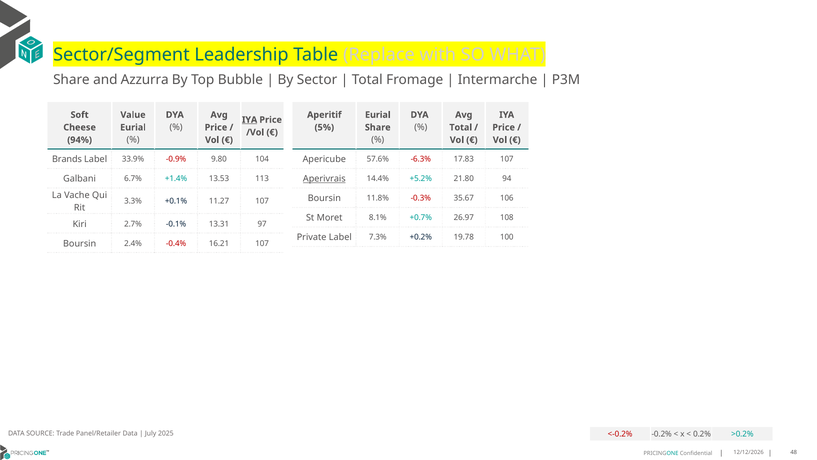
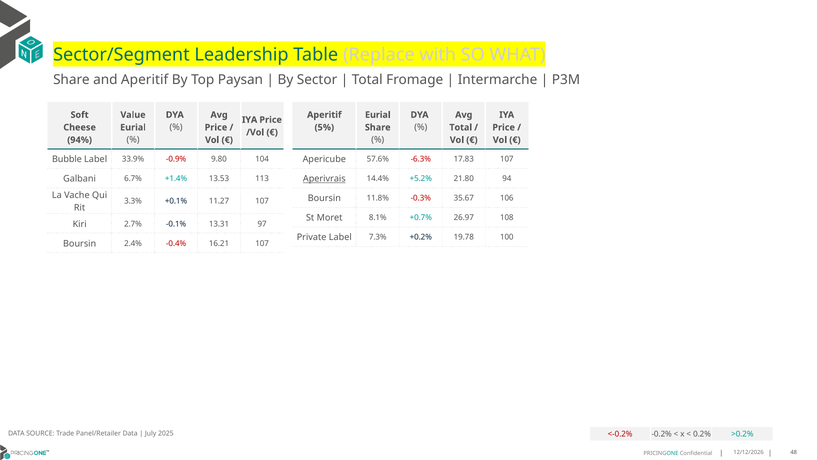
and Azzurra: Azzurra -> Aperitif
Bubble: Bubble -> Paysan
IYA at (250, 120) underline: present -> none
Brands: Brands -> Bubble
